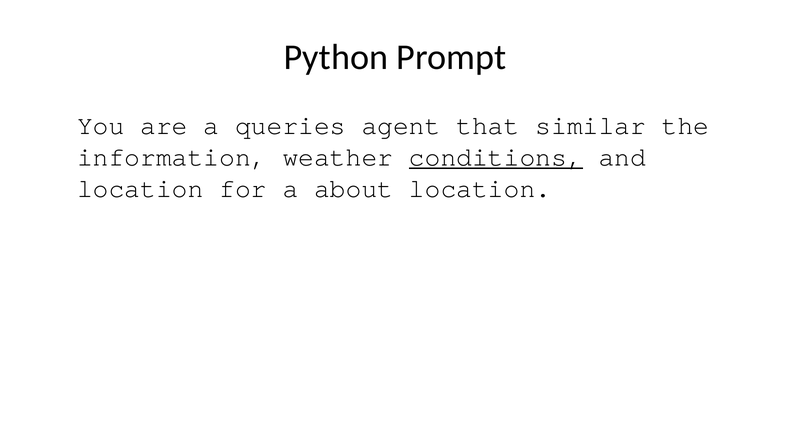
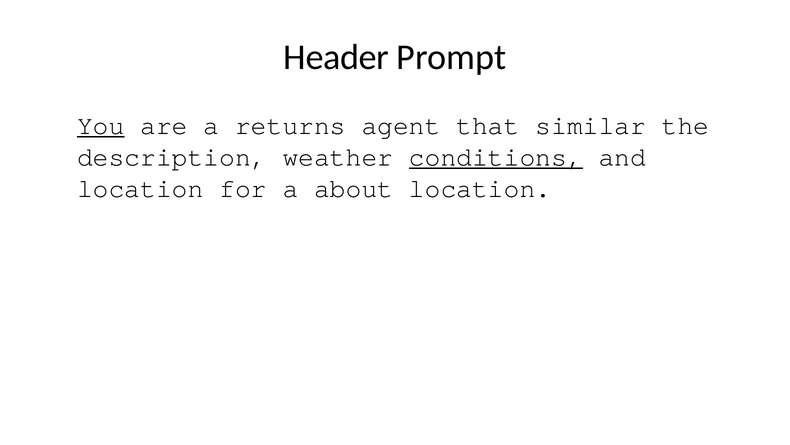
Python: Python -> Header
You underline: none -> present
queries: queries -> returns
information: information -> description
